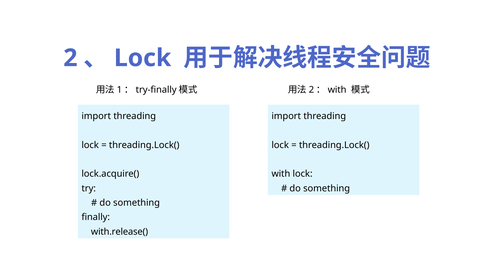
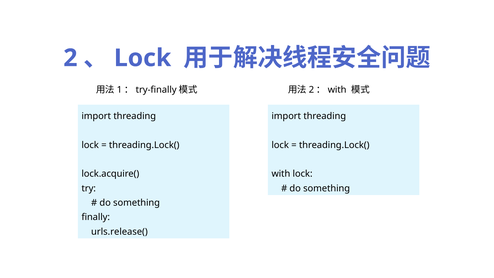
with.release(: with.release( -> urls.release(
